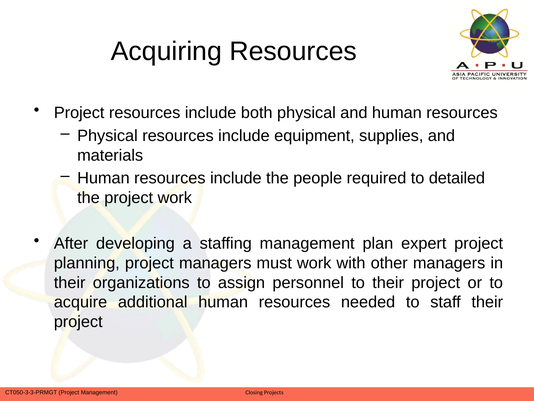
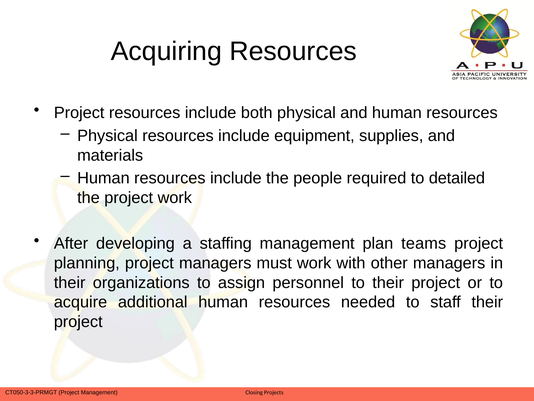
expert: expert -> teams
